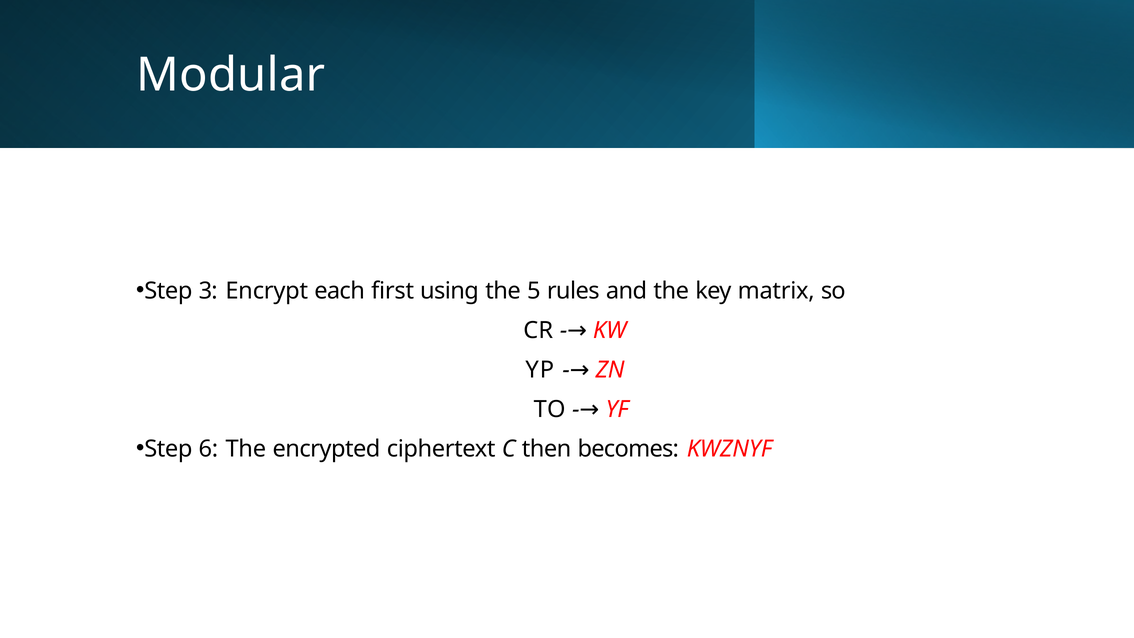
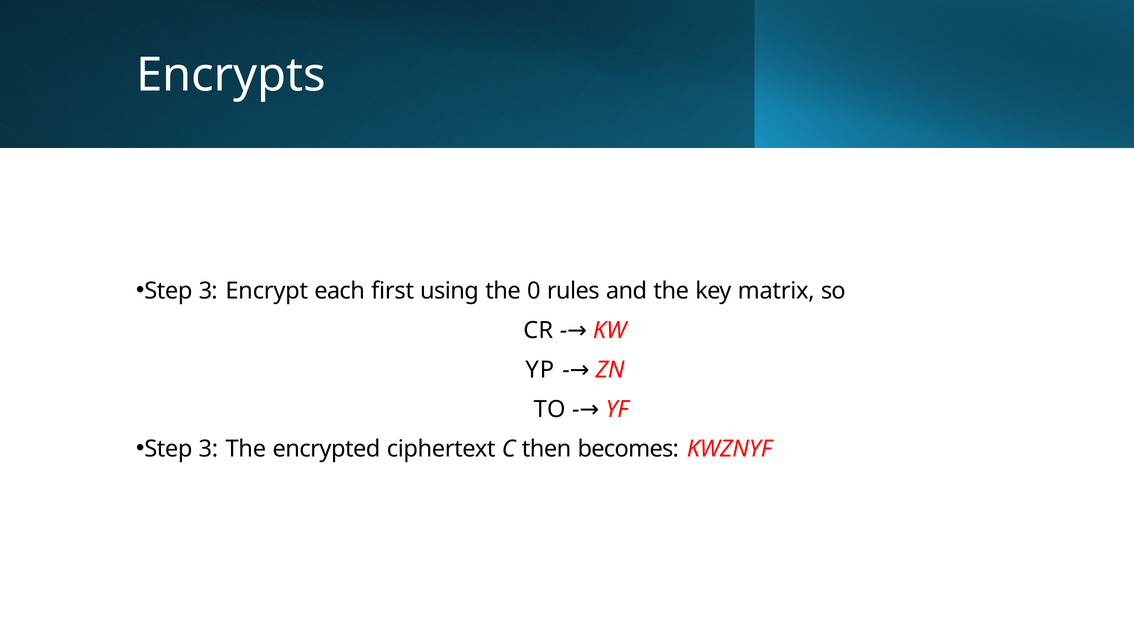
Modular: Modular -> Encrypts
5: 5 -> 0
6 at (208, 449): 6 -> 3
